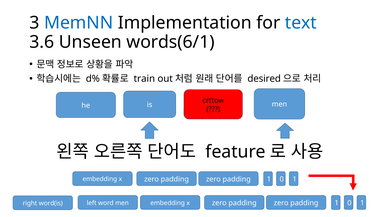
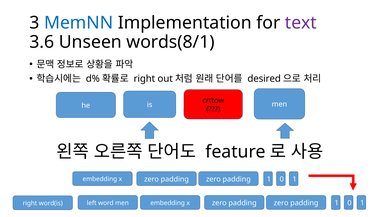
text colour: blue -> purple
words(6/1: words(6/1 -> words(8/1
train at (144, 79): train -> right
